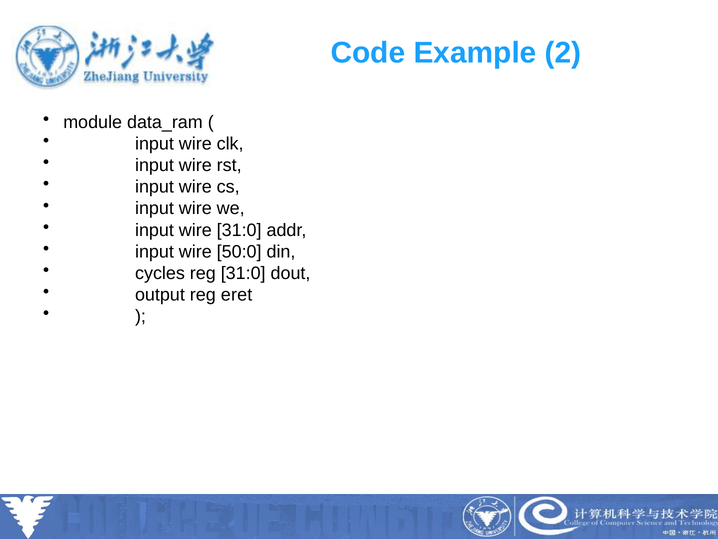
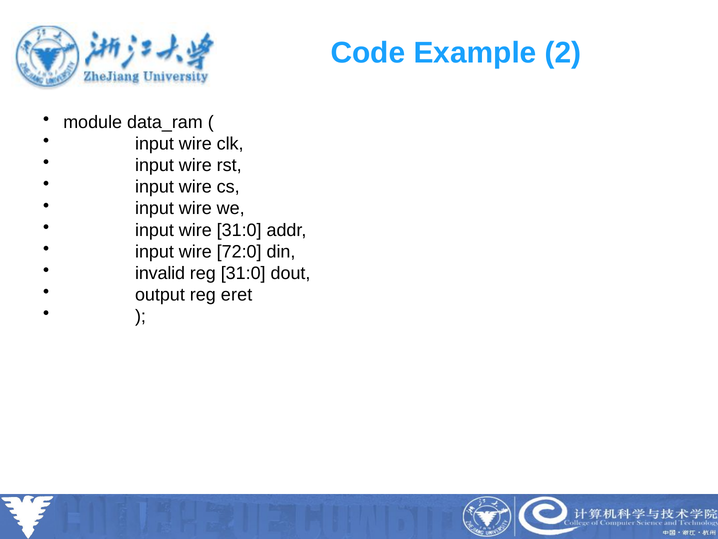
50:0: 50:0 -> 72:0
cycles: cycles -> invalid
